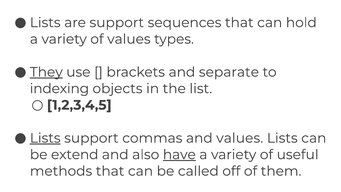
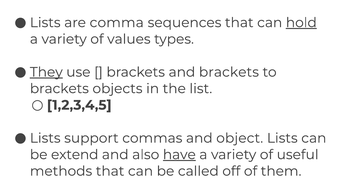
are support: support -> comma
hold underline: none -> present
and separate: separate -> brackets
indexing at (59, 89): indexing -> brackets
Lists at (45, 138) underline: present -> none
and values: values -> object
